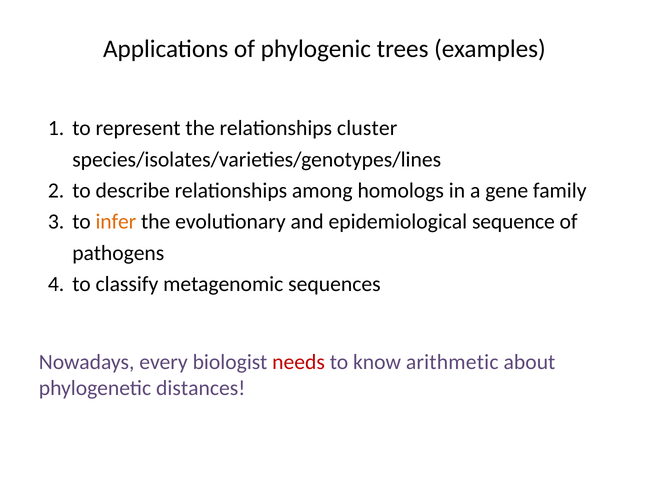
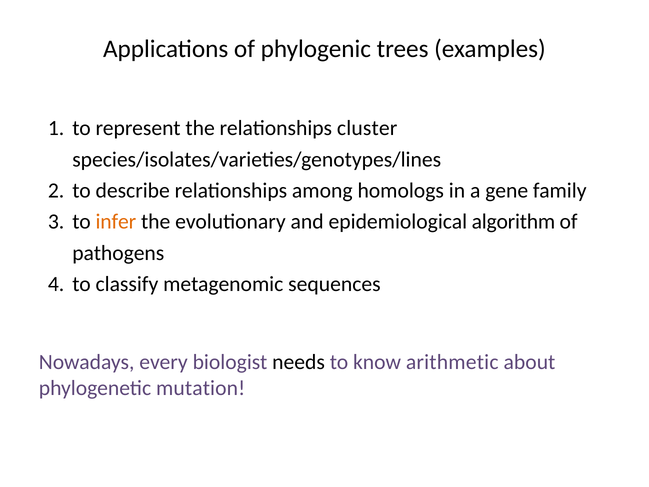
sequence: sequence -> algorithm
needs colour: red -> black
distances: distances -> mutation
